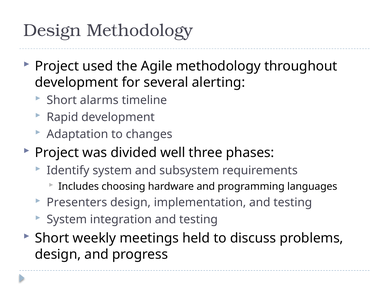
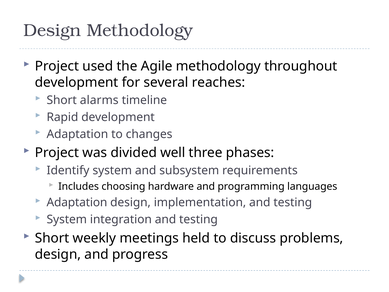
alerting: alerting -> reaches
Presenters at (77, 202): Presenters -> Adaptation
